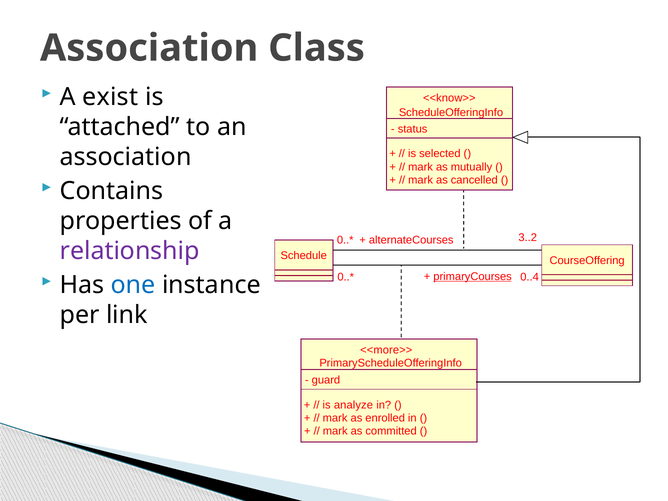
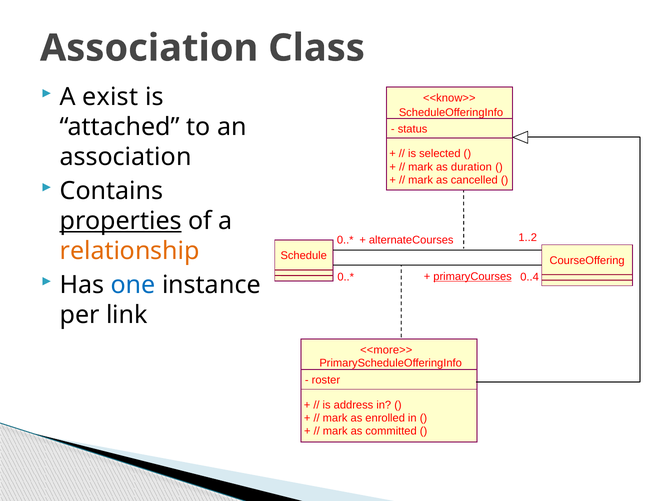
mutually: mutually -> duration
properties underline: none -> present
3..2: 3..2 -> 1..2
relationship colour: purple -> orange
guard: guard -> roster
analyze: analyze -> address
